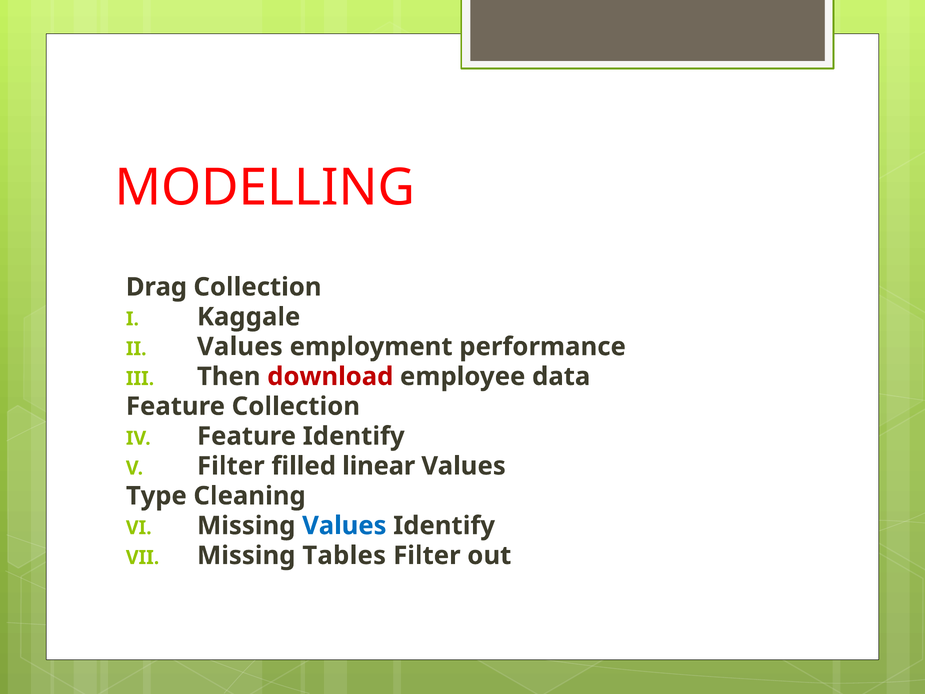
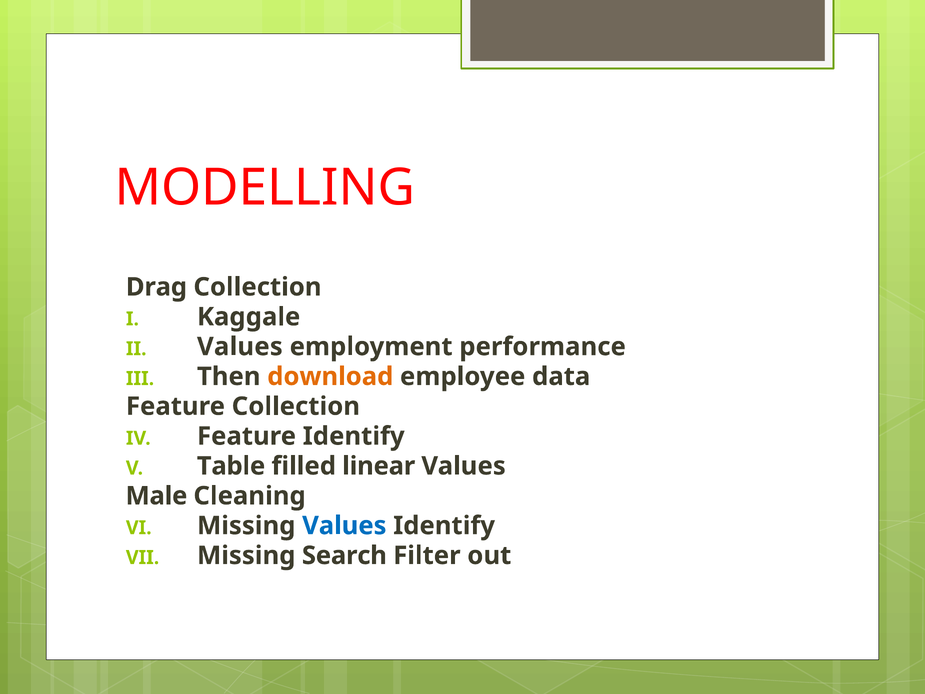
download colour: red -> orange
Filter at (231, 466): Filter -> Table
Type: Type -> Male
Tables: Tables -> Search
